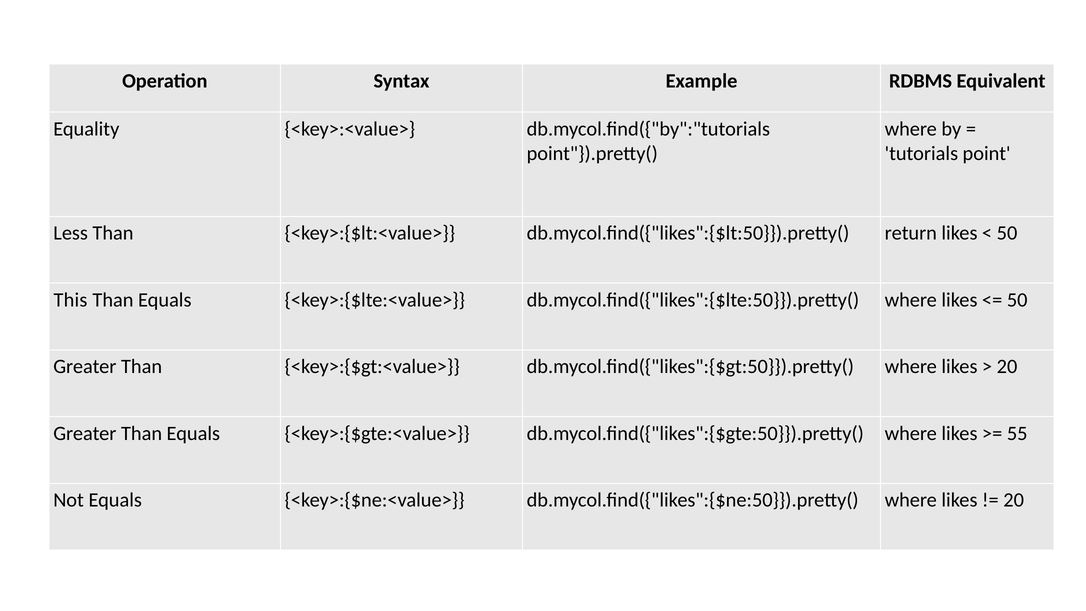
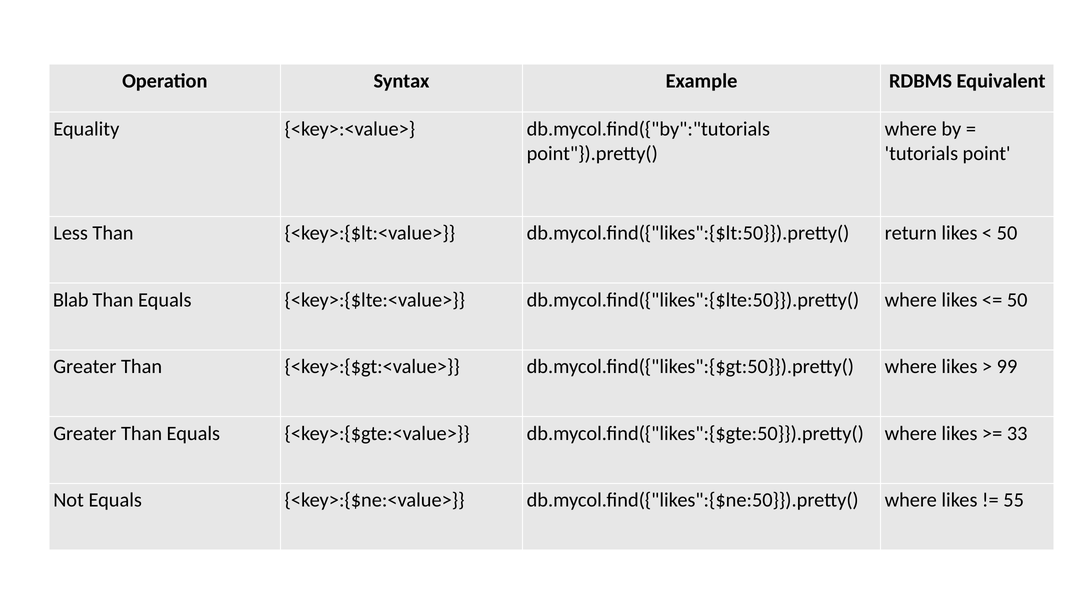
This: This -> Blab
20 at (1007, 367): 20 -> 99
55: 55 -> 33
20 at (1014, 500): 20 -> 55
